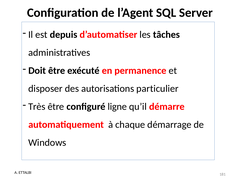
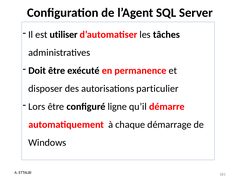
depuis: depuis -> utiliser
Très: Très -> Lors
